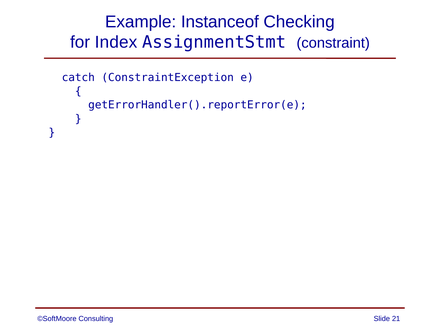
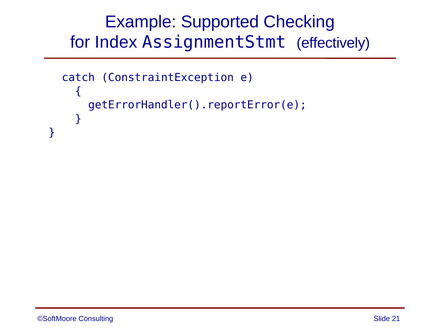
Instanceof: Instanceof -> Supported
constraint: constraint -> effectively
